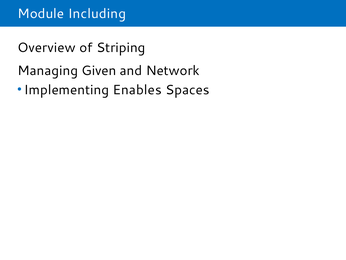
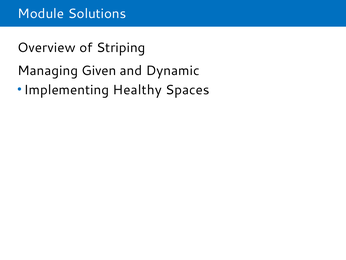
Including: Including -> Solutions
Network: Network -> Dynamic
Enables: Enables -> Healthy
